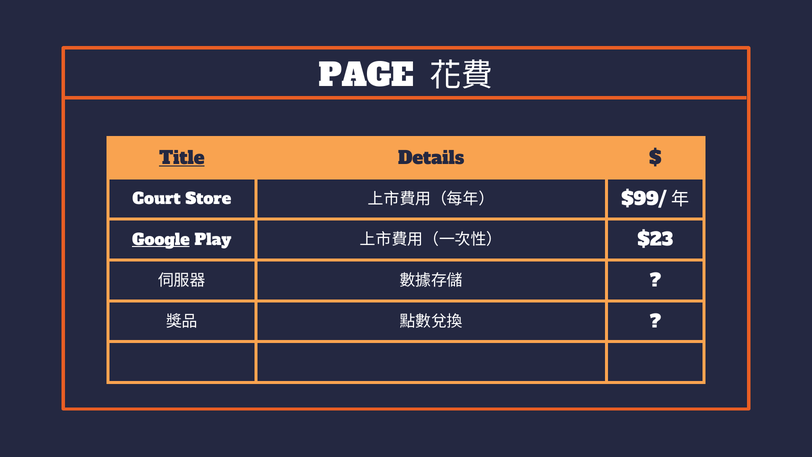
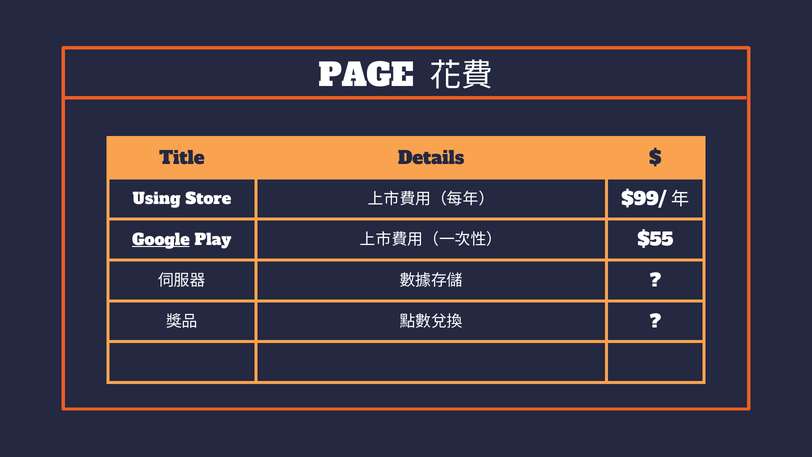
Title underline: present -> none
Court: Court -> Using
$23: $23 -> $55
